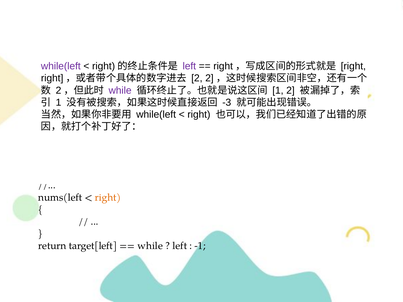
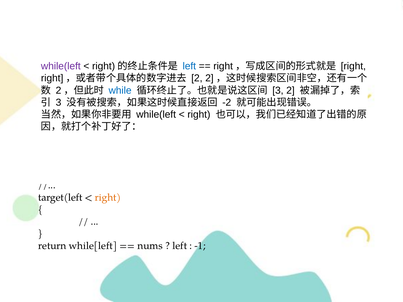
left at (189, 66) colour: purple -> blue
while at (120, 90) colour: purple -> blue
1 at (278, 90): 1 -> 3
1 at (58, 103): 1 -> 3
-3: -3 -> -2
nums(left: nums(left -> target(left
target[left: target[left -> while[left
while at (150, 246): while -> nums
